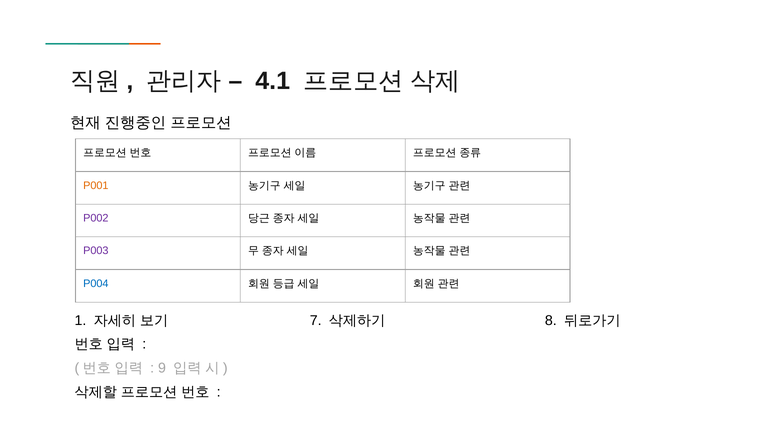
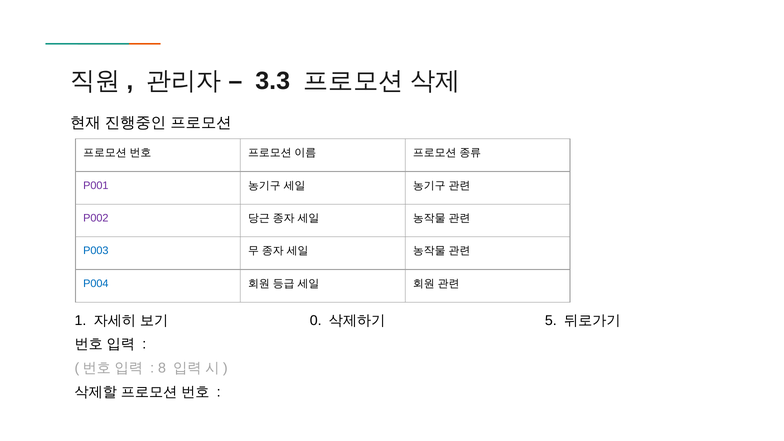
4.1: 4.1 -> 3.3
P001 colour: orange -> purple
P003 colour: purple -> blue
7: 7 -> 0
8: 8 -> 5
9: 9 -> 8
